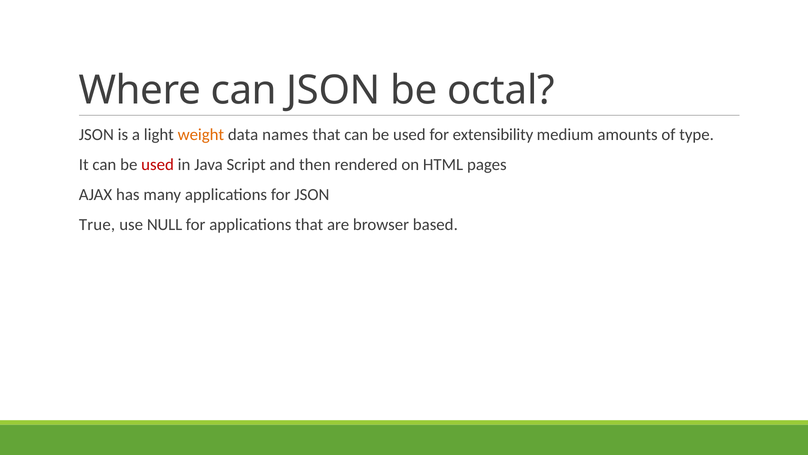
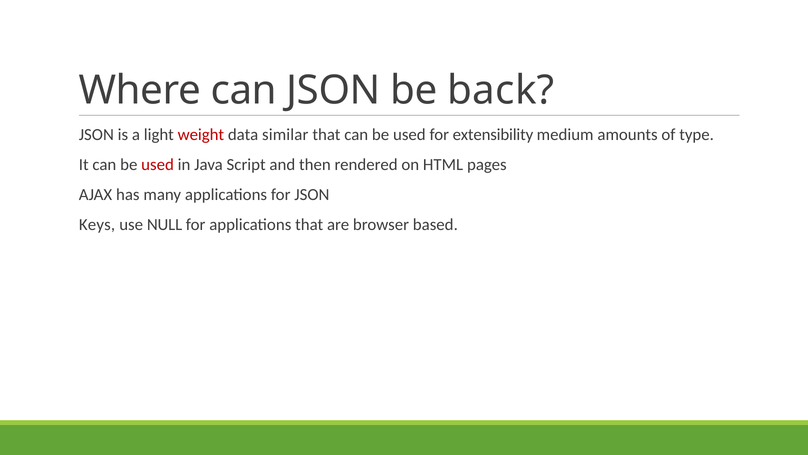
octal: octal -> back
weight colour: orange -> red
names: names -> similar
True: True -> Keys
